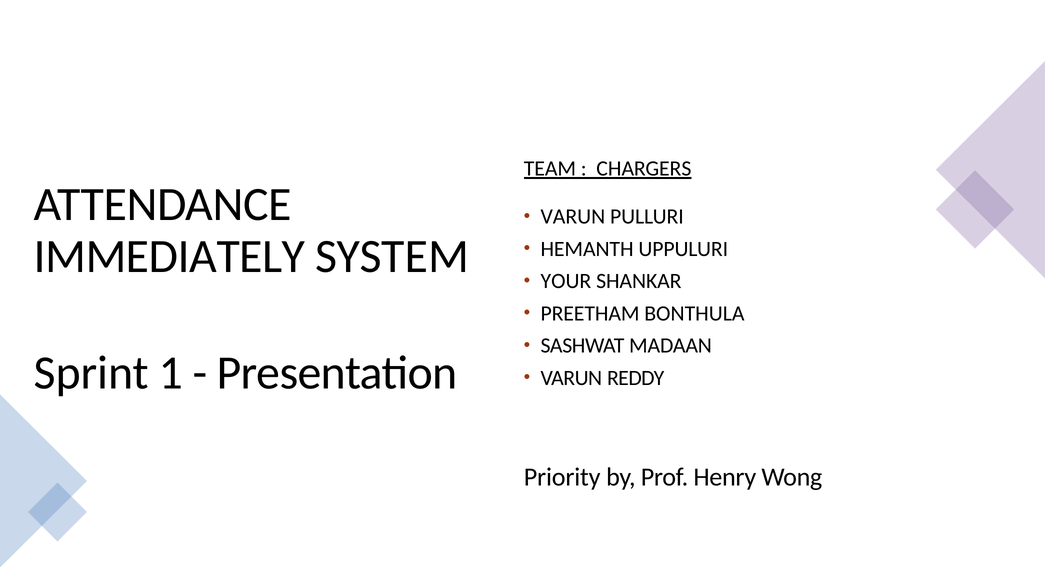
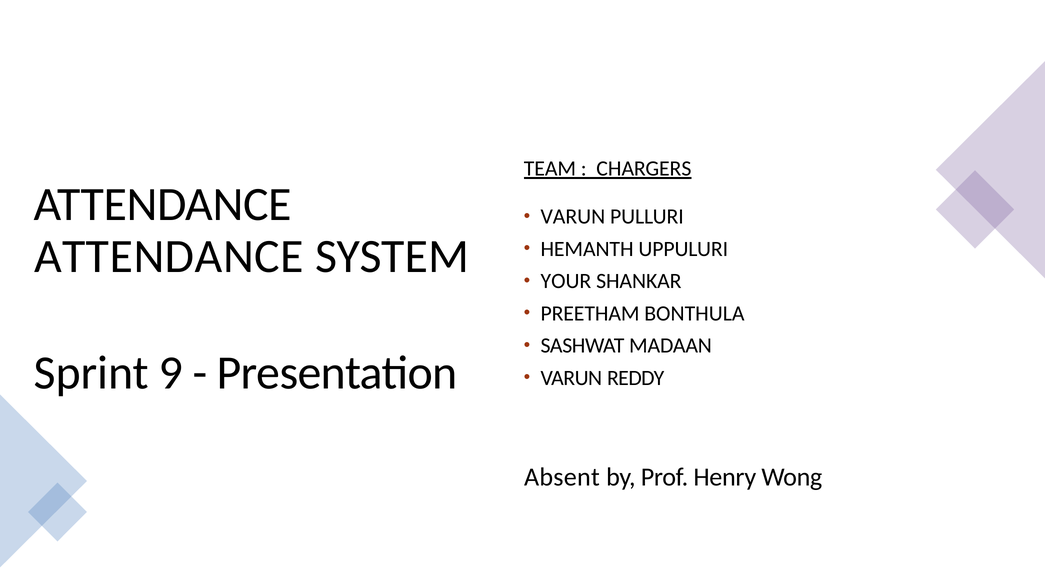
IMMEDIATELY at (169, 256): IMMEDIATELY -> ATTENDANCE
1: 1 -> 9
Priority: Priority -> Absent
